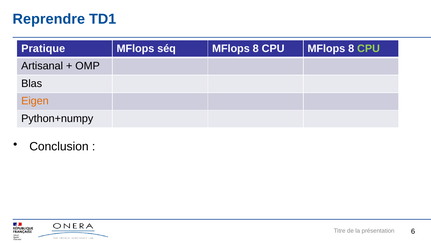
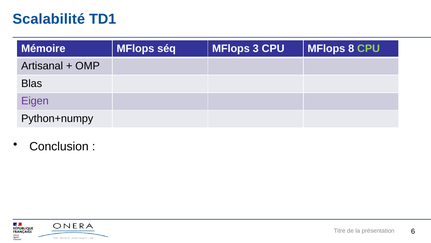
Reprendre: Reprendre -> Scalabilité
Pratique: Pratique -> Mémoire
séq MFlops 8: 8 -> 3
Eigen colour: orange -> purple
